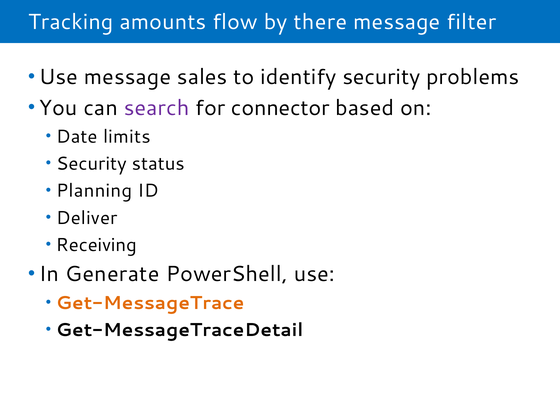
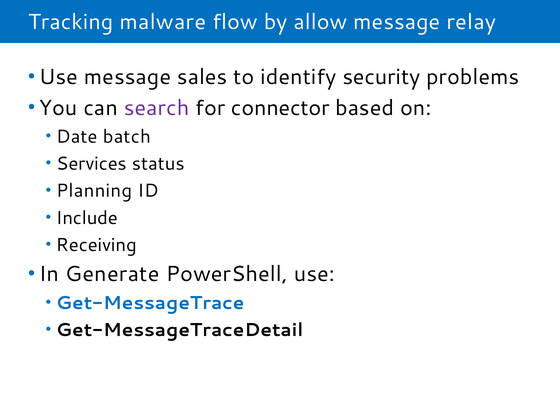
amounts: amounts -> malware
there: there -> allow
filter: filter -> relay
limits: limits -> batch
Security at (91, 164): Security -> Services
Deliver: Deliver -> Include
Get-MessageTrace colour: orange -> blue
